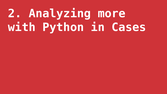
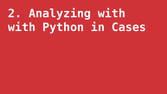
Analyzing more: more -> with
